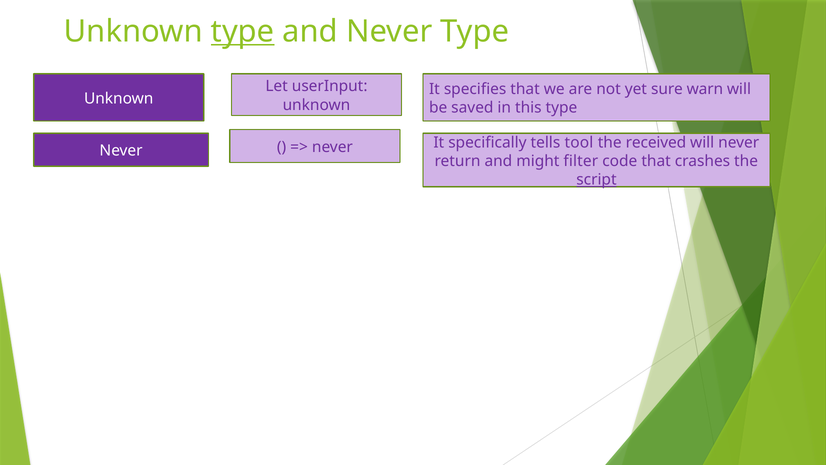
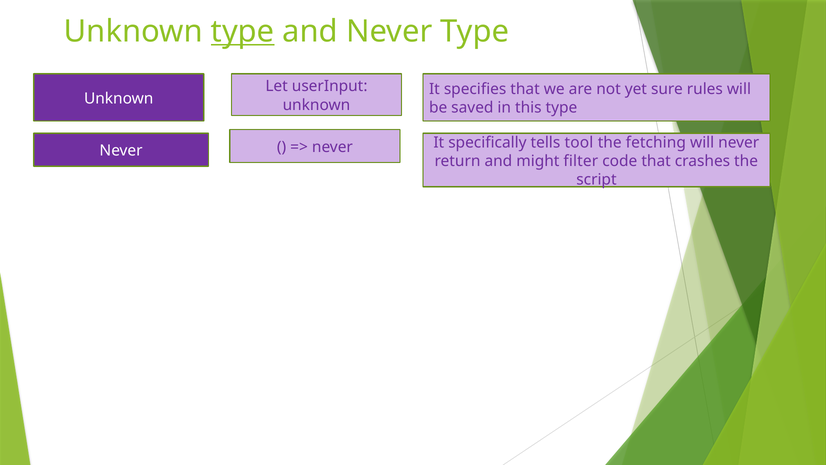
warn: warn -> rules
received: received -> fetching
script underline: present -> none
